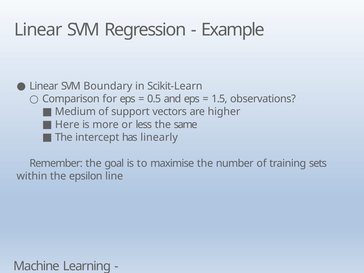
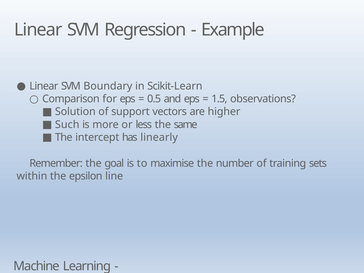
Medium: Medium -> Solution
Here: Here -> Such
